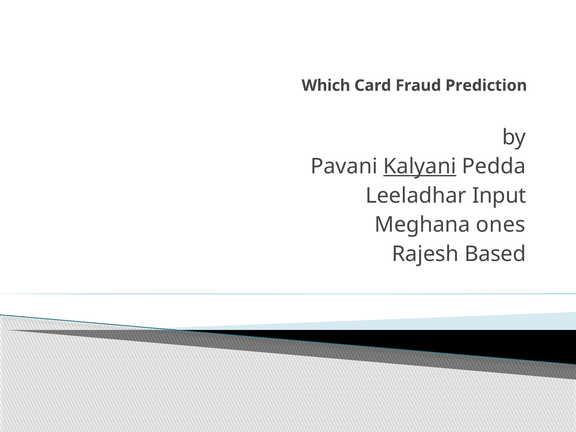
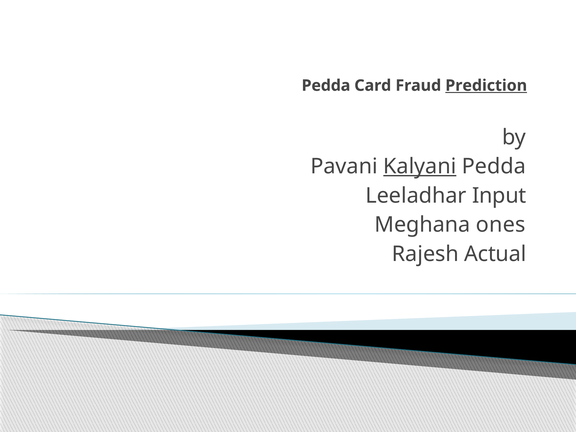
Which at (326, 86): Which -> Pedda
Prediction underline: none -> present
Based: Based -> Actual
